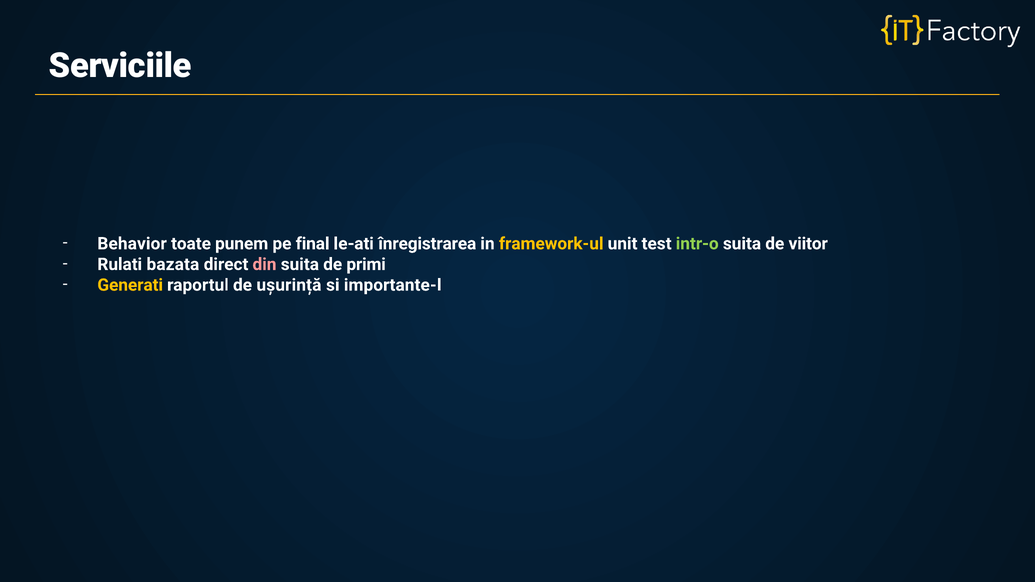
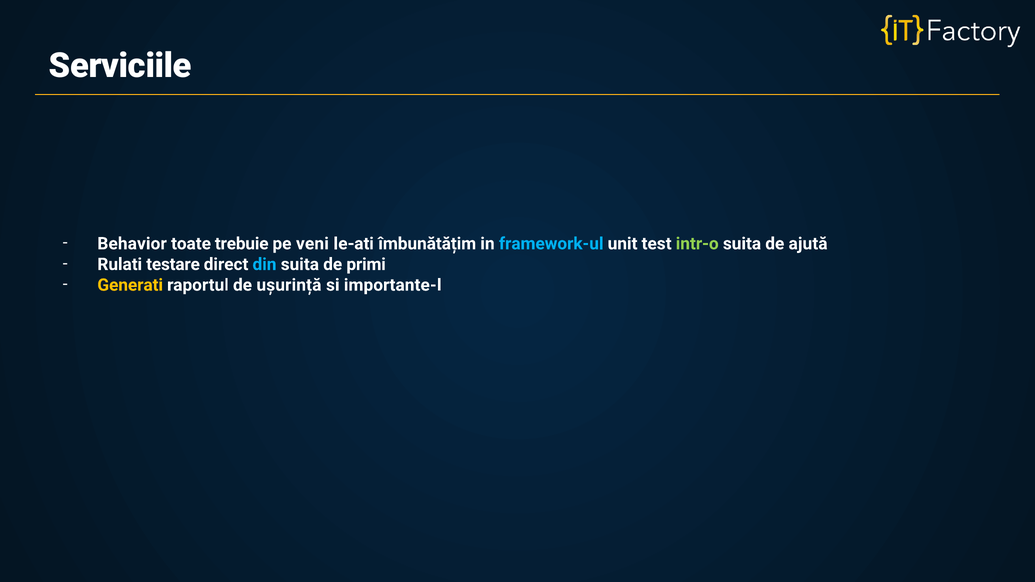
punem: punem -> trebuie
final: final -> veni
înregistrarea: înregistrarea -> îmbunătățim
framework-ul colour: yellow -> light blue
viitor: viitor -> ajută
bazata: bazata -> testare
din colour: pink -> light blue
